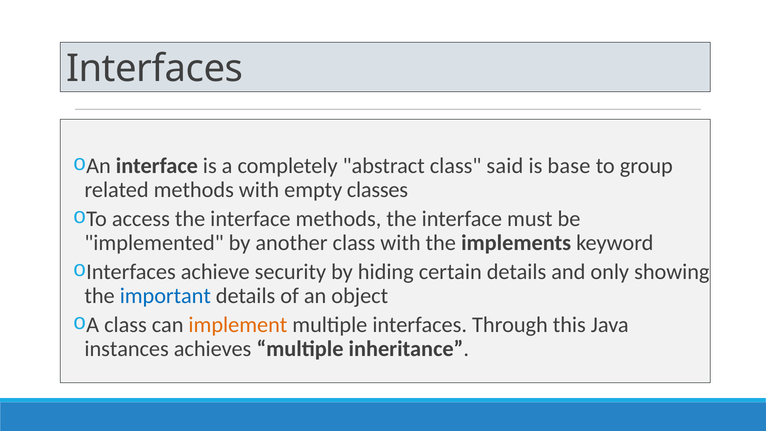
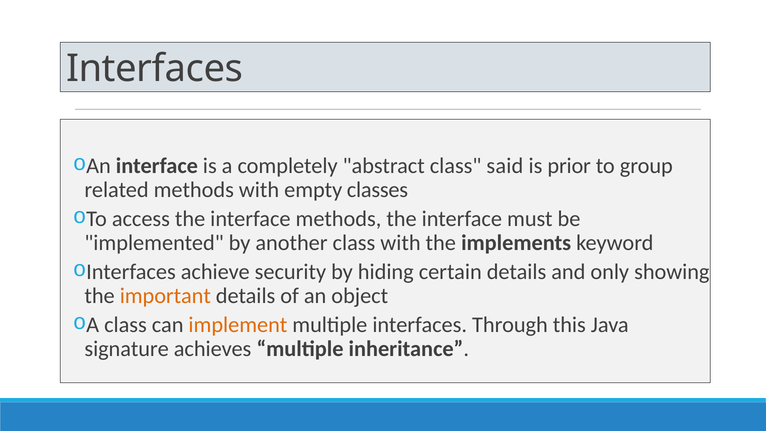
base: base -> prior
important colour: blue -> orange
instances: instances -> signature
